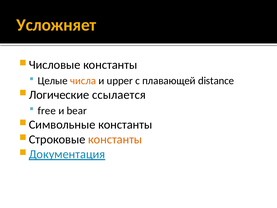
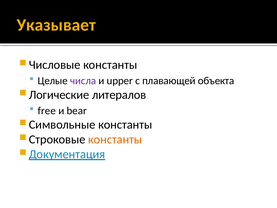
Усложняет: Усложняет -> Указывает
числа colour: orange -> purple
distance: distance -> объекта
ссылается: ссылается -> литералов
